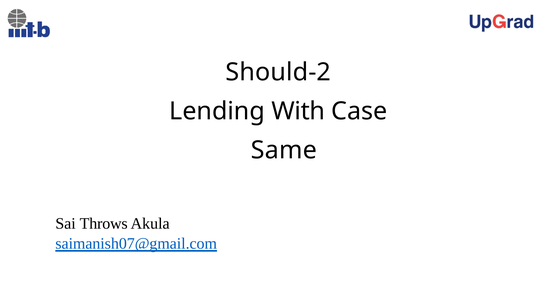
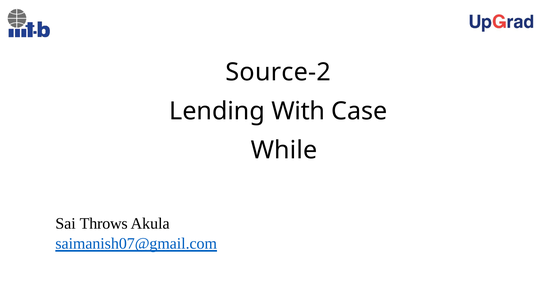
Should-2: Should-2 -> Source-2
Same: Same -> While
